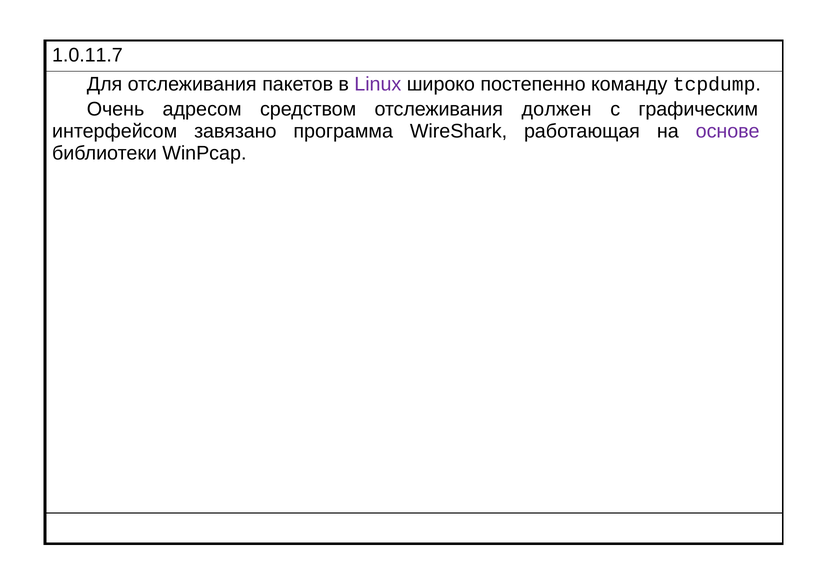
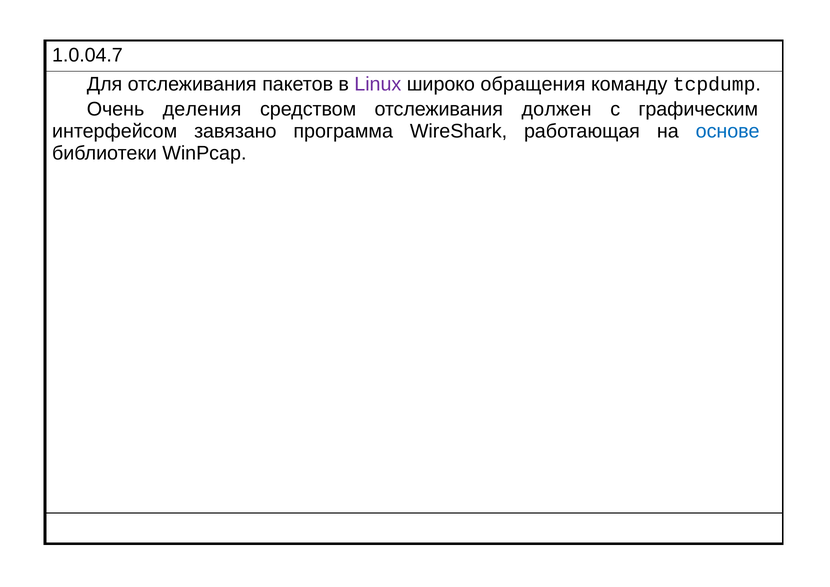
1.0.11.7: 1.0.11.7 -> 1.0.04.7
постепенно: постепенно -> обращения
адресом: адресом -> деления
основе colour: purple -> blue
